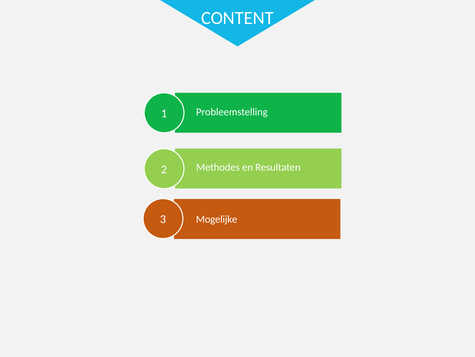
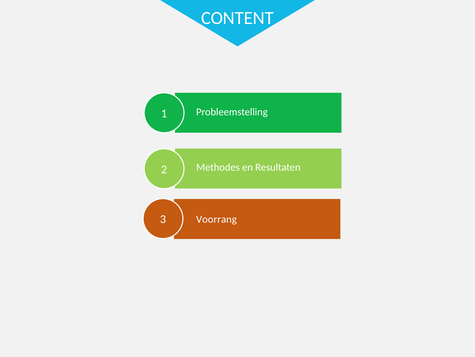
Mogelijke: Mogelijke -> Voorrang
